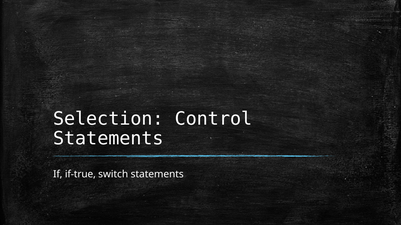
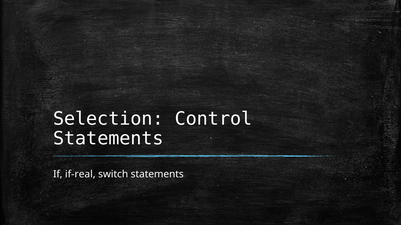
if-true: if-true -> if-real
